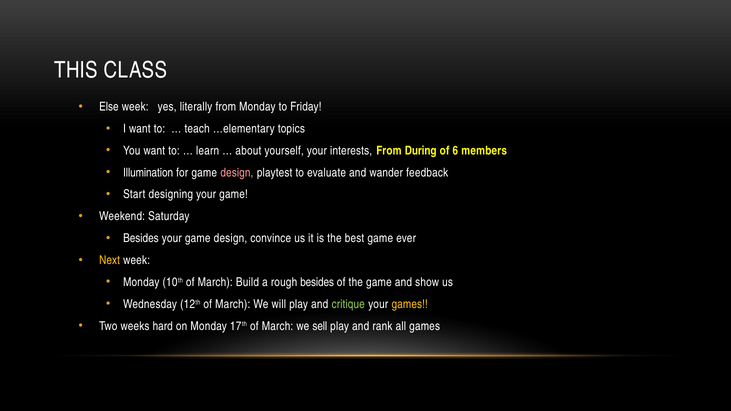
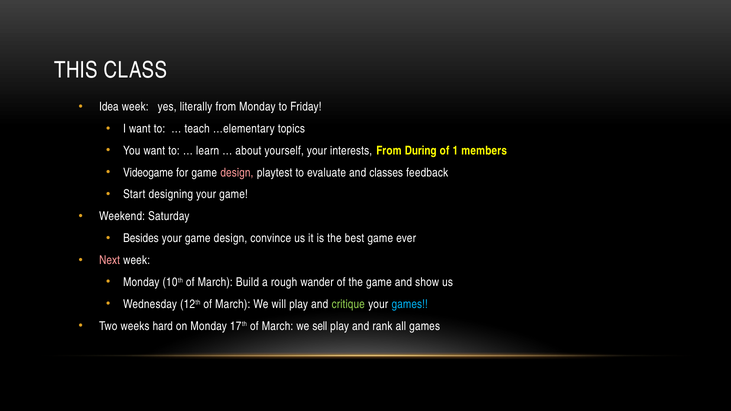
Else: Else -> Idea
6: 6 -> 1
Illumination: Illumination -> Videogame
wander: wander -> classes
Next colour: yellow -> pink
rough besides: besides -> wander
games at (410, 304) colour: yellow -> light blue
